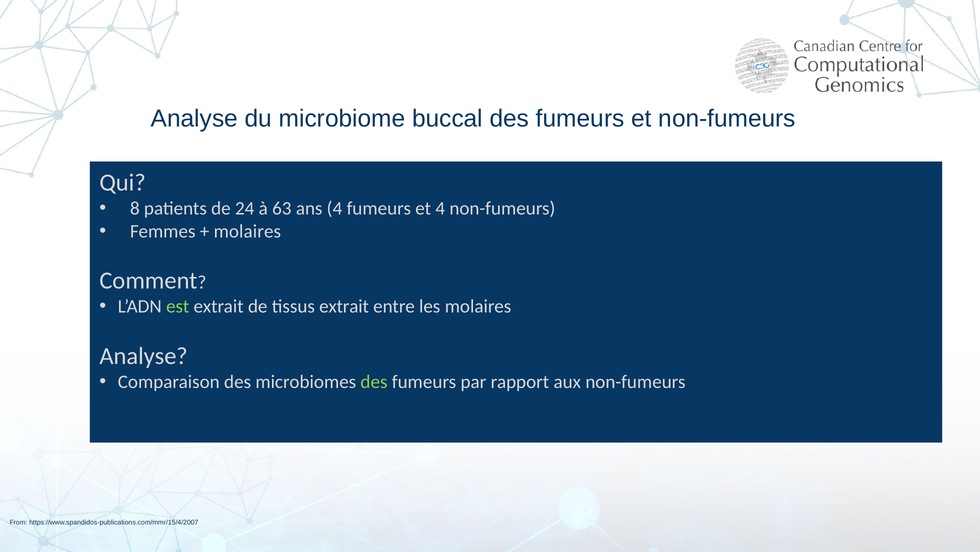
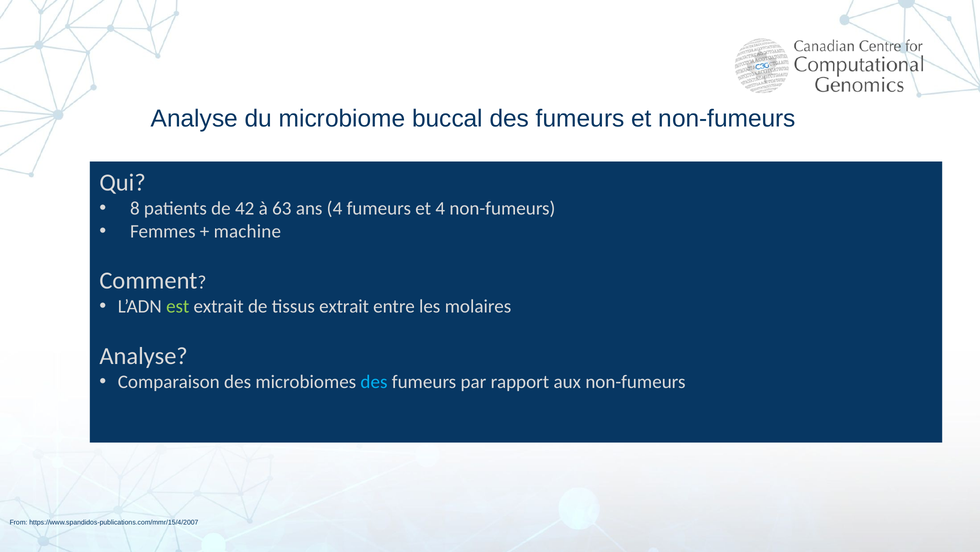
24: 24 -> 42
molaires at (247, 231): molaires -> machine
des at (374, 382) colour: light green -> light blue
